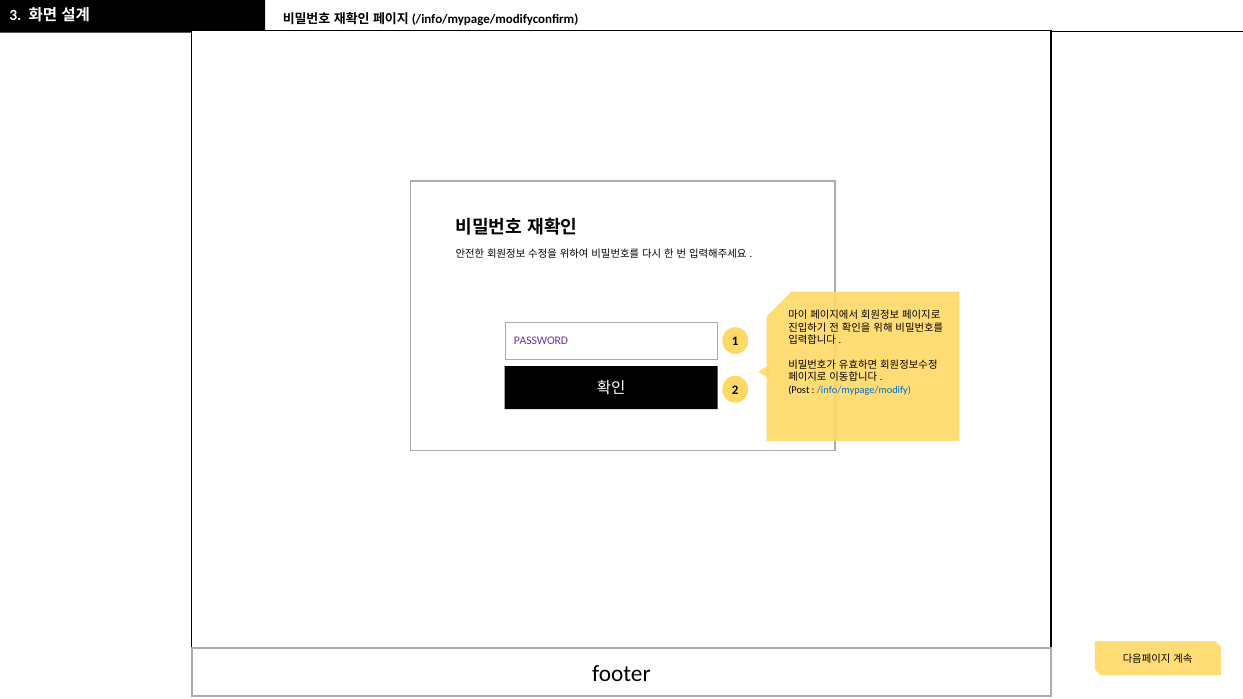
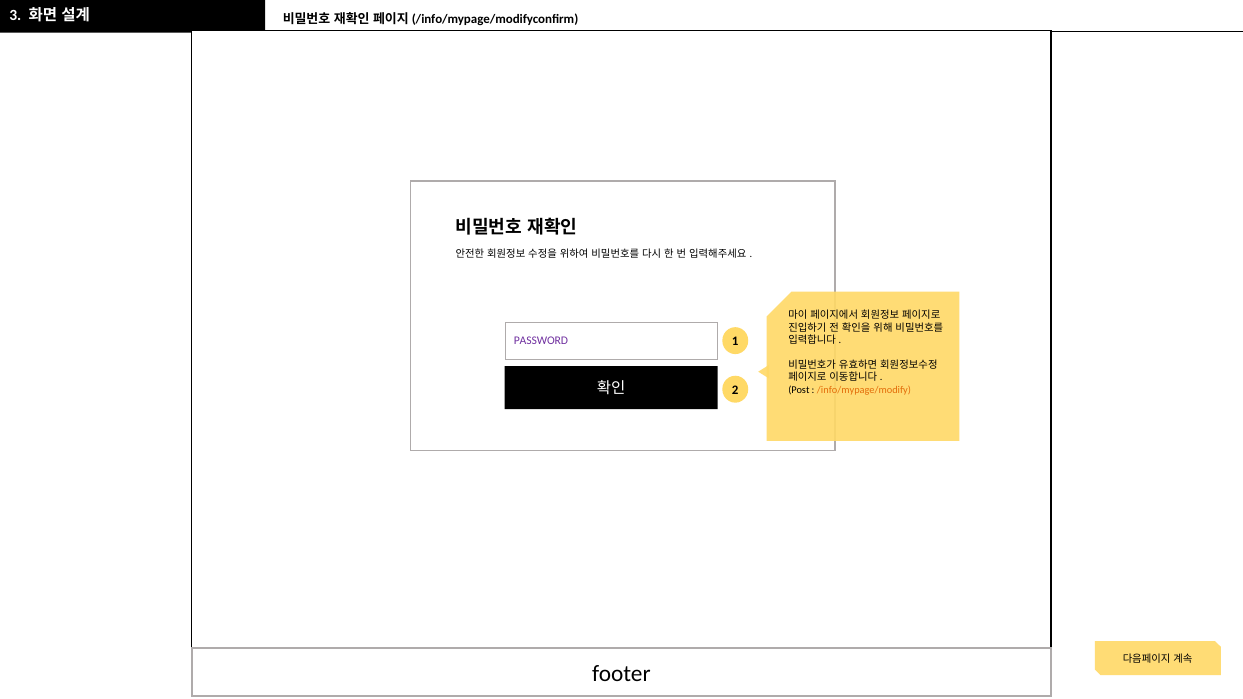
/info/mypage/modify colour: blue -> orange
